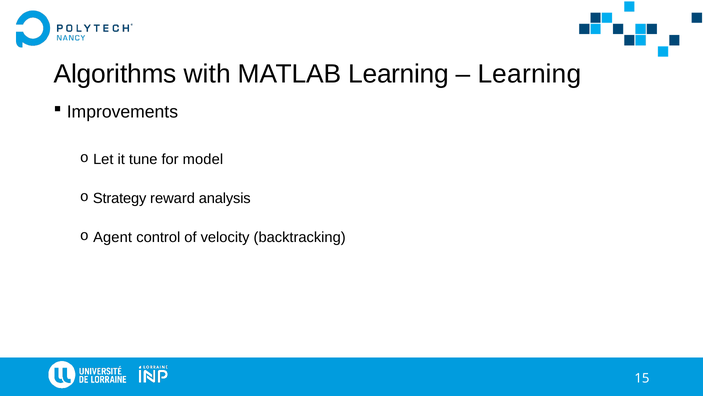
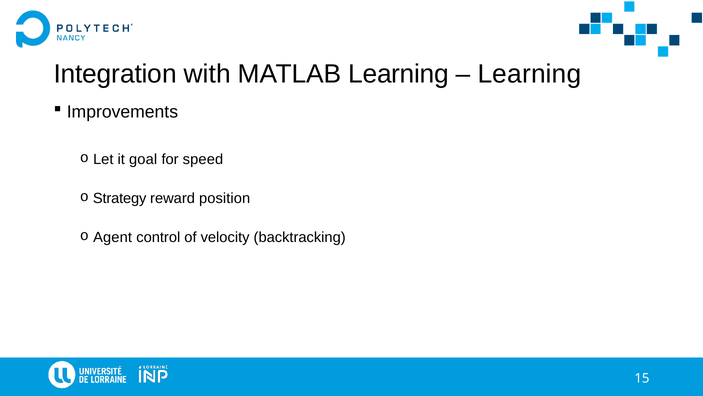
Algorithms: Algorithms -> Integration
tune: tune -> goal
model: model -> speed
analysis: analysis -> position
